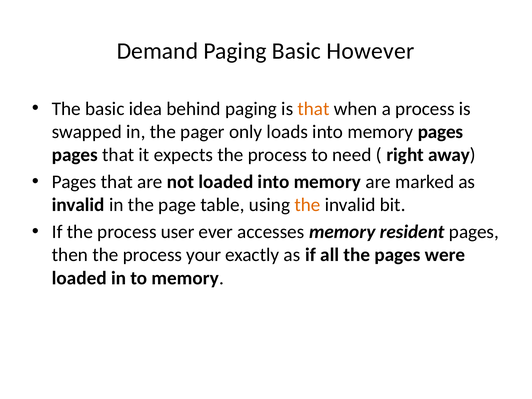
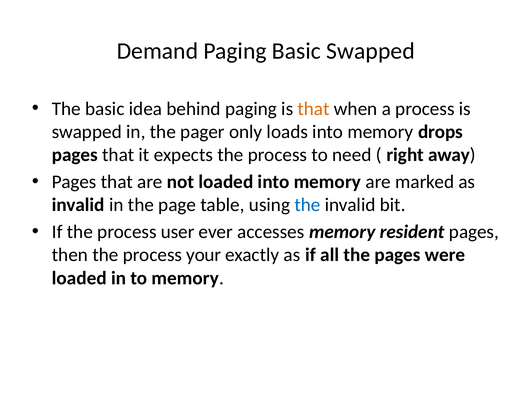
Basic However: However -> Swapped
memory pages: pages -> drops
the at (307, 205) colour: orange -> blue
